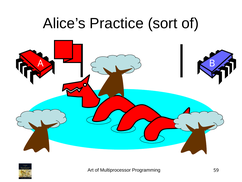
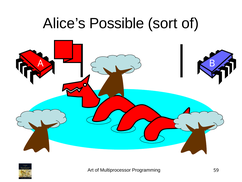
Practice: Practice -> Possible
